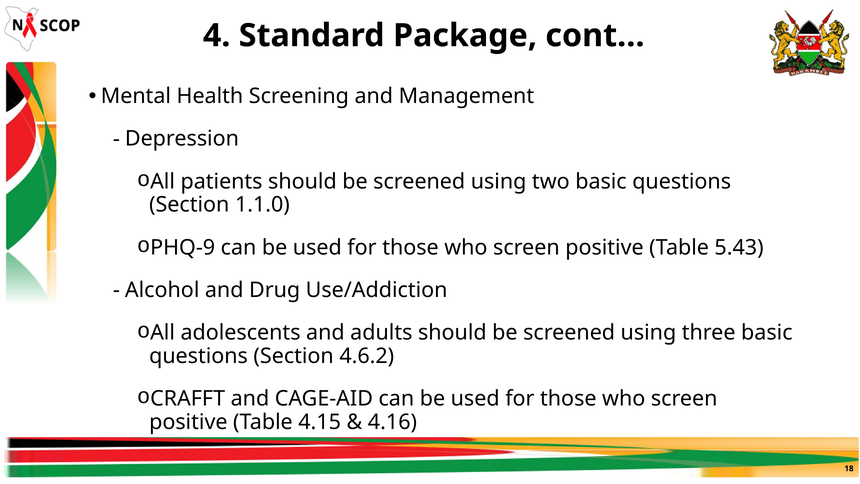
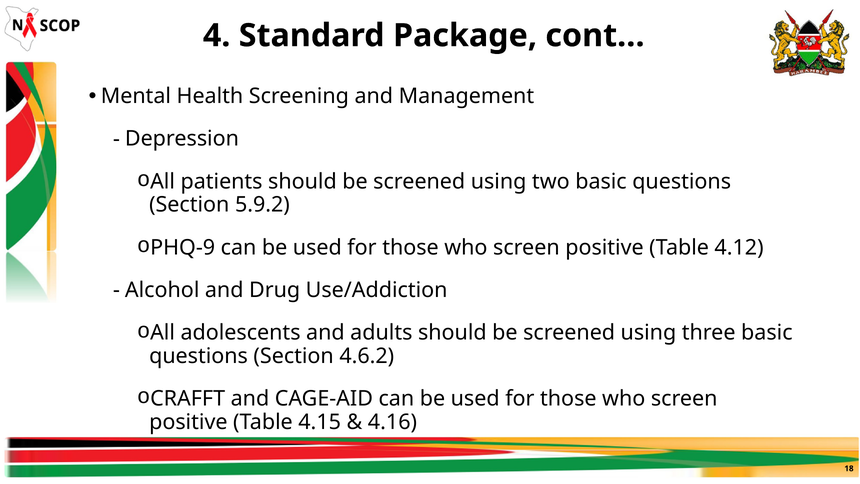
1.1.0: 1.1.0 -> 5.9.2
5.43: 5.43 -> 4.12
